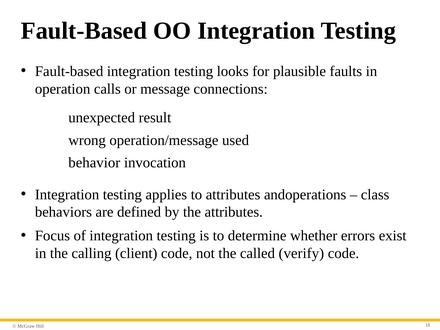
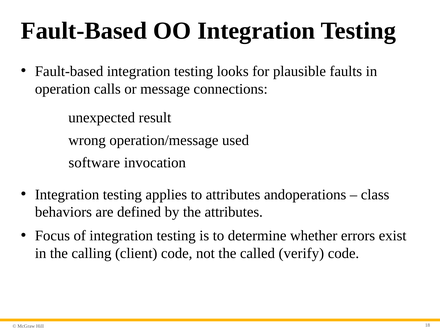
behavior: behavior -> software
